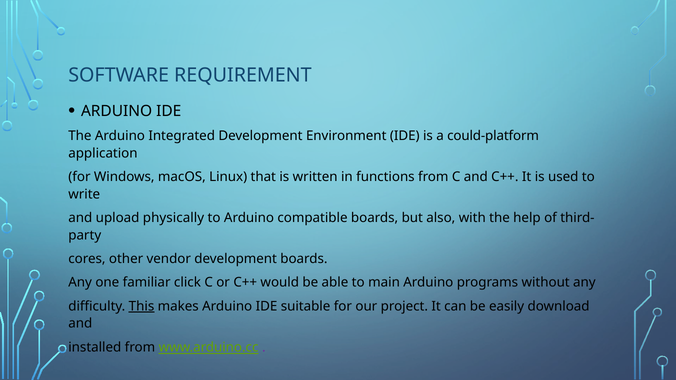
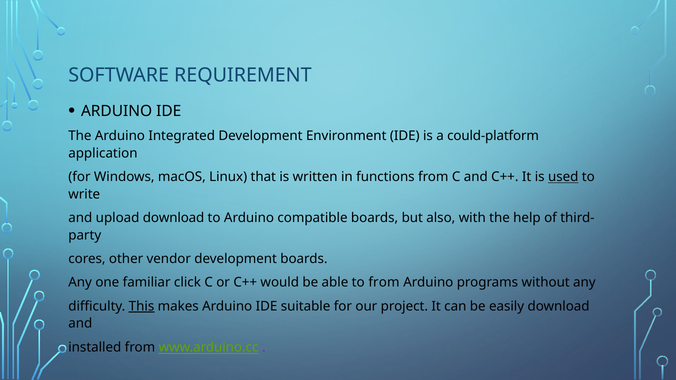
used underline: none -> present
upload physically: physically -> download
to main: main -> from
